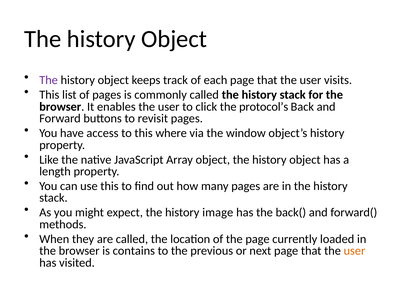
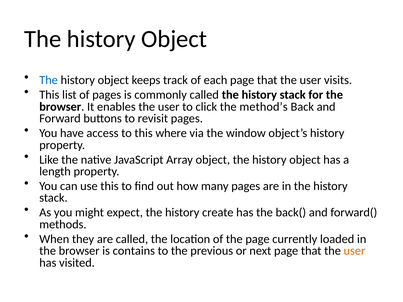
The at (49, 80) colour: purple -> blue
protocol’s: protocol’s -> method’s
image: image -> create
